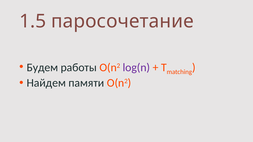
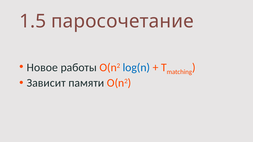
Будем: Будем -> Новое
log(n colour: purple -> blue
Найдем: Найдем -> Зависит
